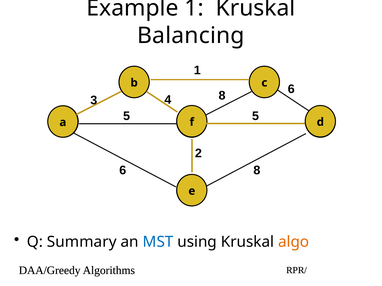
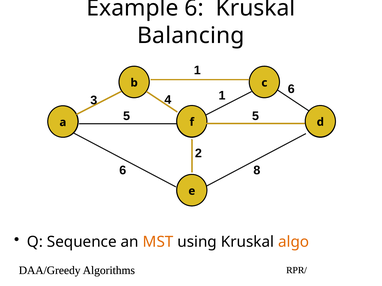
Example 1: 1 -> 6
8 at (222, 96): 8 -> 1
Summary: Summary -> Sequence
MST colour: blue -> orange
